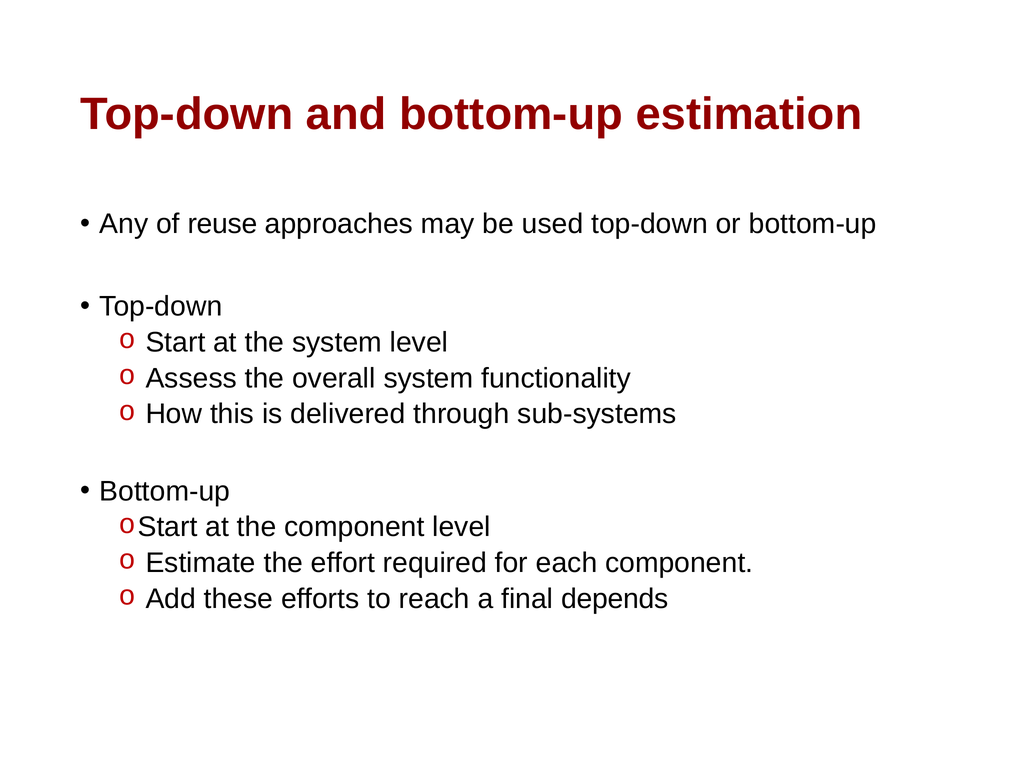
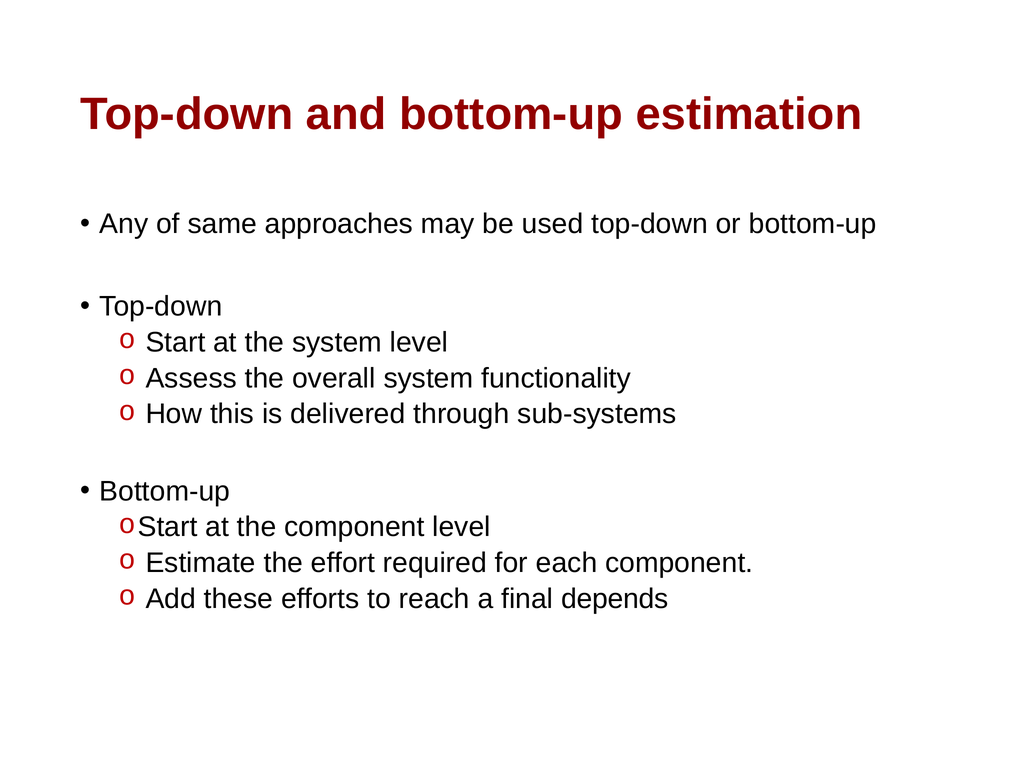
reuse: reuse -> same
